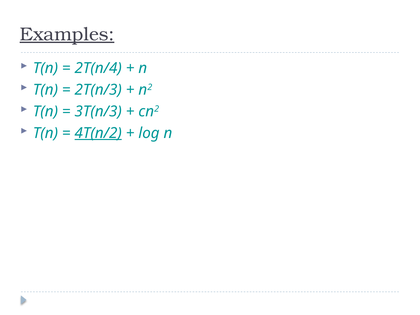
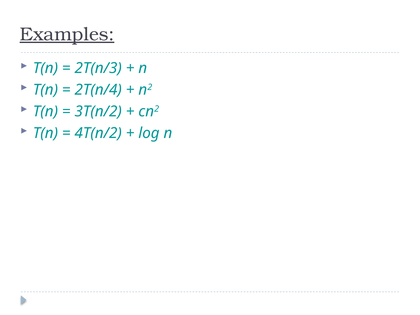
2T(n/4: 2T(n/4 -> 2T(n/3
2T(n/3: 2T(n/3 -> 2T(n/4
3T(n/3: 3T(n/3 -> 3T(n/2
4T(n/2 underline: present -> none
